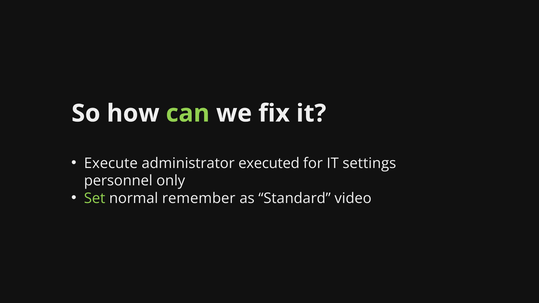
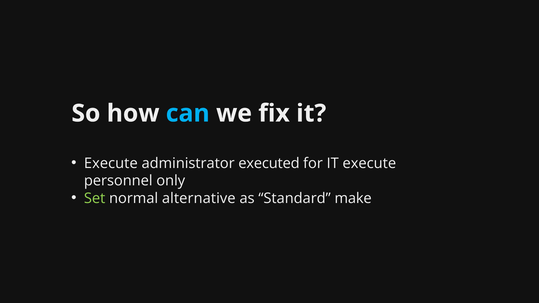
can colour: light green -> light blue
IT settings: settings -> execute
remember: remember -> alternative
video: video -> make
